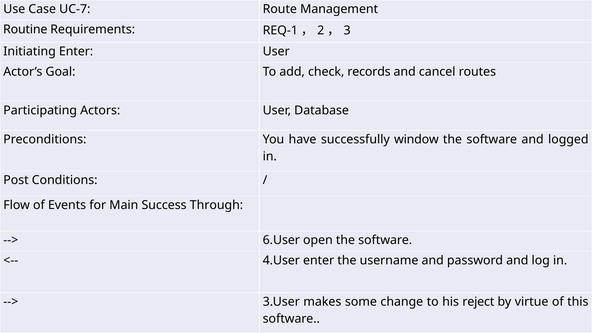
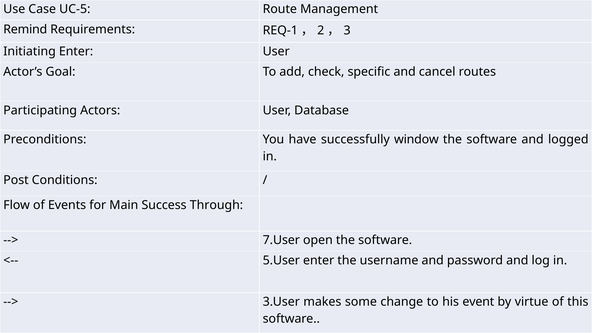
UC-7: UC-7 -> UC-5
Routine: Routine -> Remind
records: records -> specific
6.User: 6.User -> 7.User
4.User: 4.User -> 5.User
reject: reject -> event
